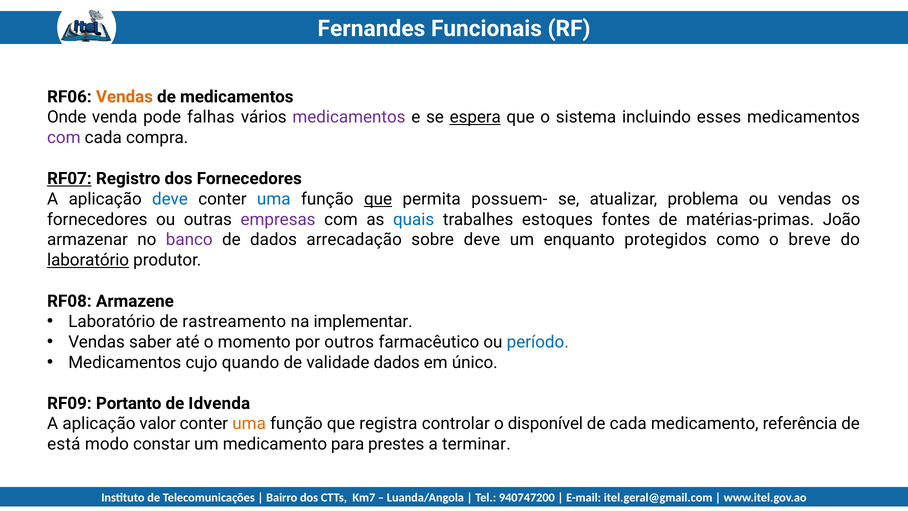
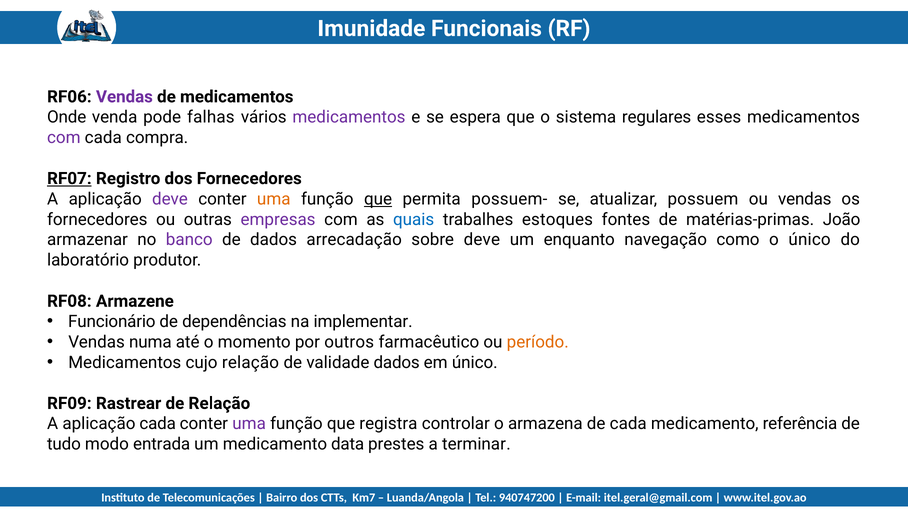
Fernandes: Fernandes -> Imunidade
Vendas at (124, 97) colour: orange -> purple
espera underline: present -> none
incluindo: incluindo -> regulares
deve at (170, 199) colour: blue -> purple
uma at (274, 199) colour: blue -> orange
problema: problema -> possuem
protegidos: protegidos -> navegação
o breve: breve -> único
laboratório at (88, 260) underline: present -> none
Laboratório at (112, 321): Laboratório -> Funcionário
rastreamento: rastreamento -> dependências
saber: saber -> numa
período colour: blue -> orange
cujo quando: quando -> relação
Portanto: Portanto -> Rastrear
de Idvenda: Idvenda -> Relação
aplicação valor: valor -> cada
uma at (249, 424) colour: orange -> purple
disponível: disponível -> armazena
está: está -> tudo
constar: constar -> entrada
para: para -> data
